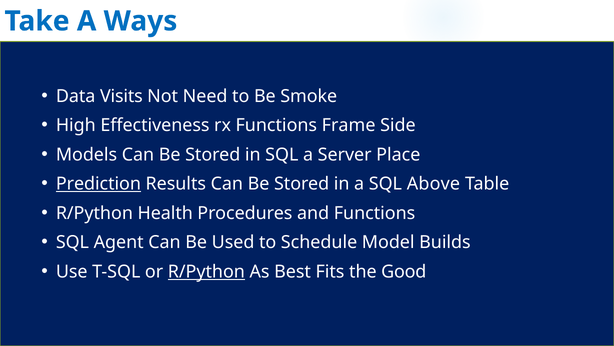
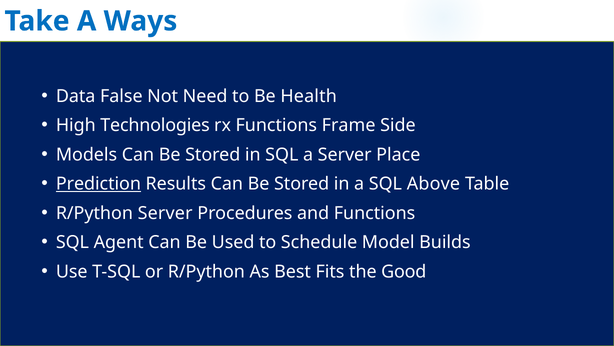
Visits: Visits -> False
Smoke: Smoke -> Health
Effectiveness: Effectiveness -> Technologies
R/Python Health: Health -> Server
R/Python at (206, 271) underline: present -> none
